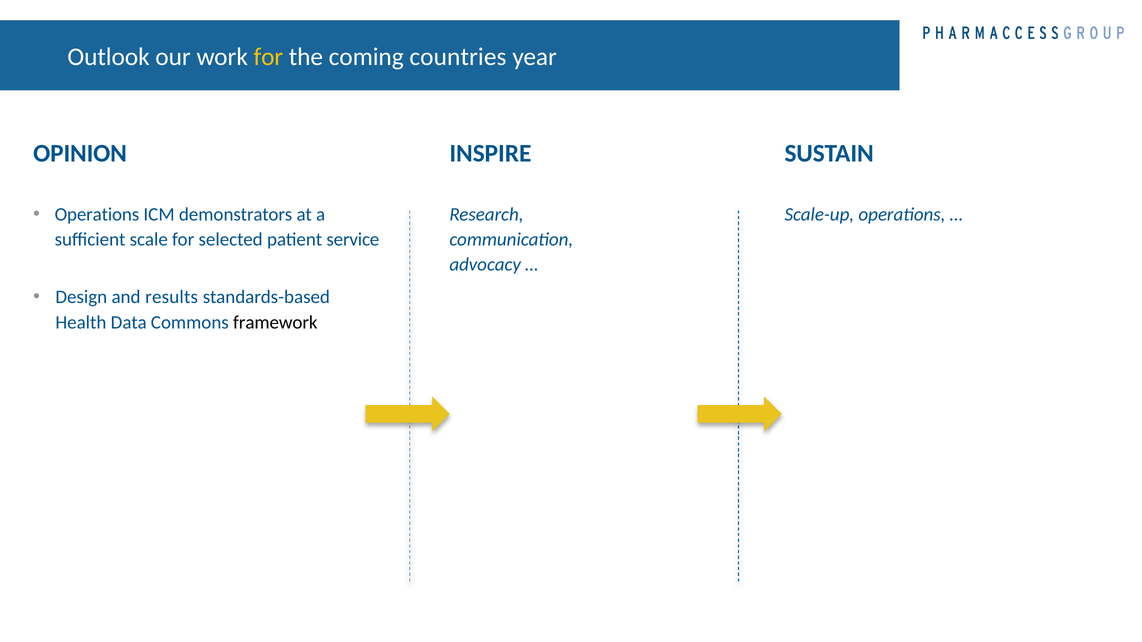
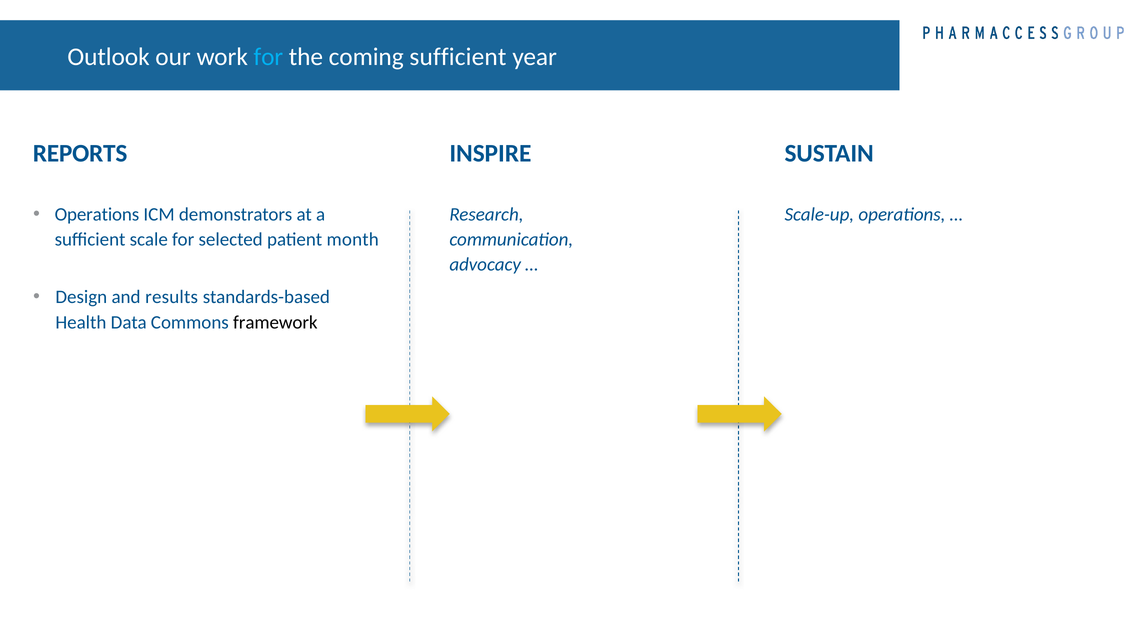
for at (268, 57) colour: yellow -> light blue
coming countries: countries -> sufficient
OPINION: OPINION -> REPORTS
service: service -> month
